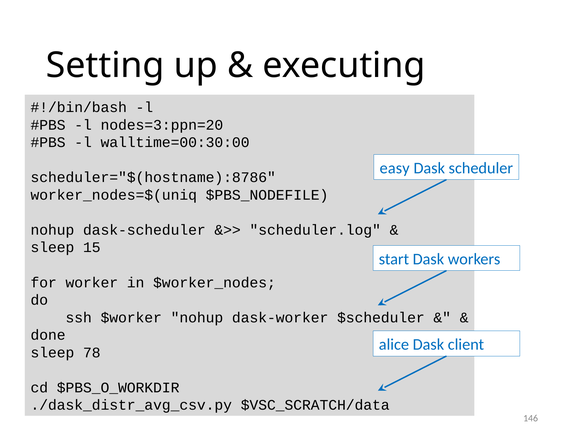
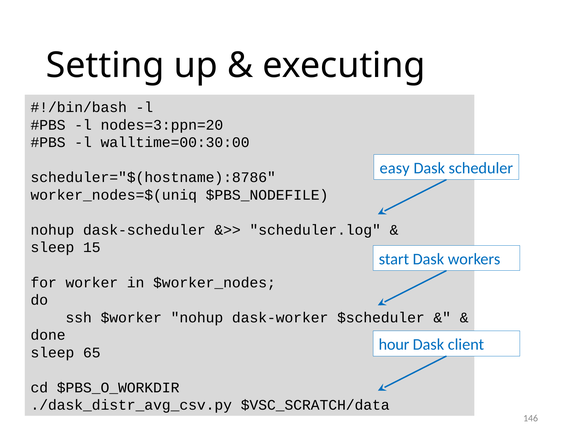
alice: alice -> hour
78: 78 -> 65
